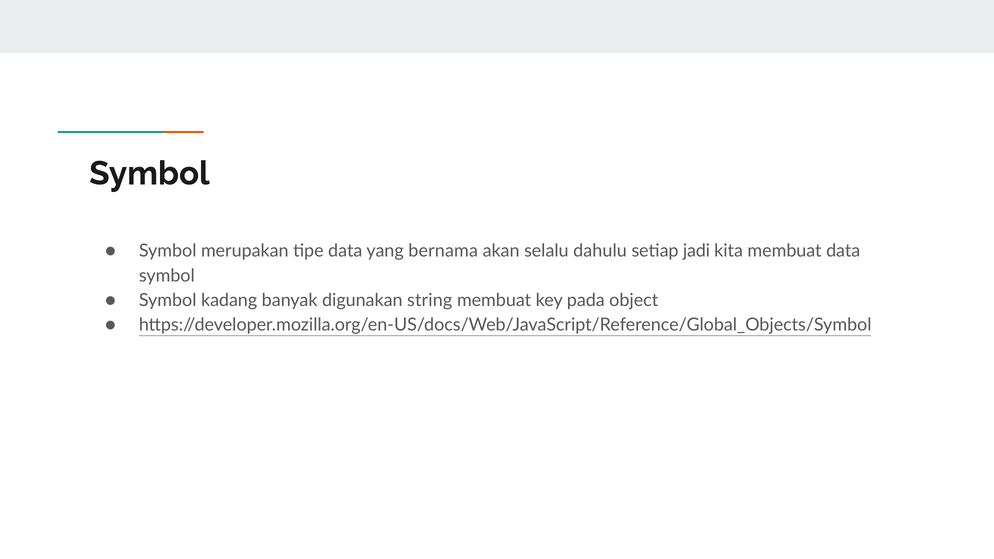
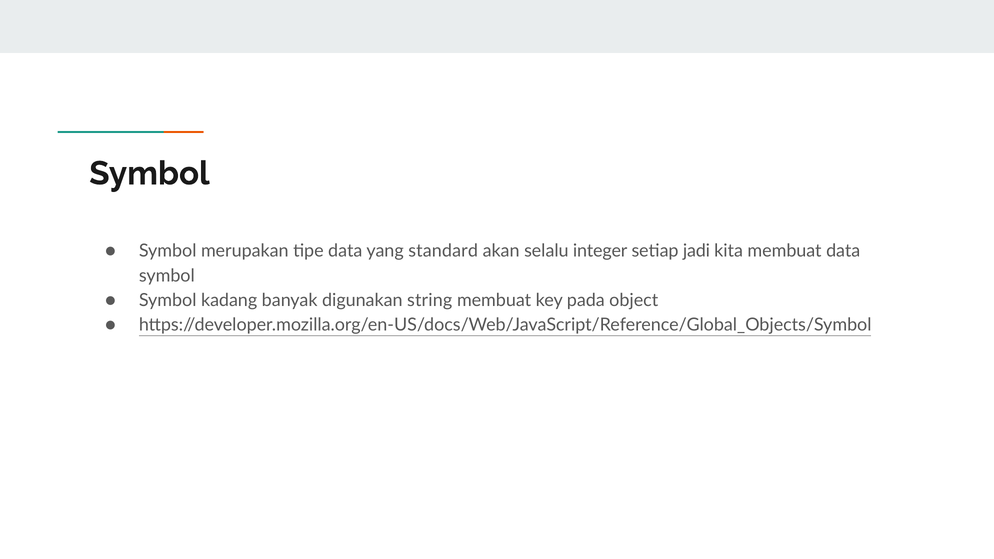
bernama: bernama -> standard
dahulu: dahulu -> integer
